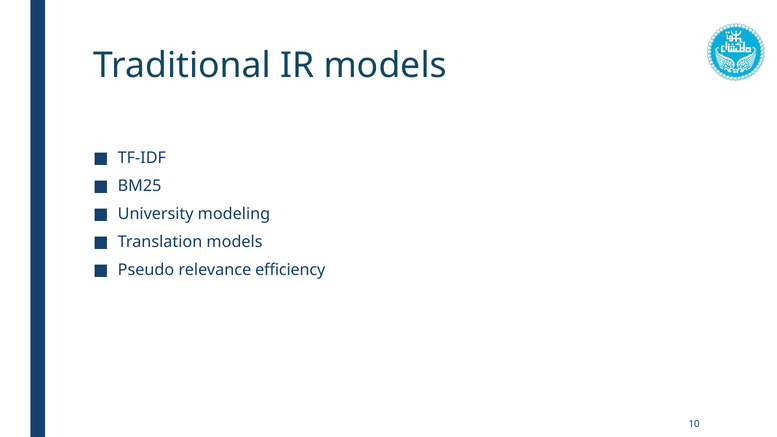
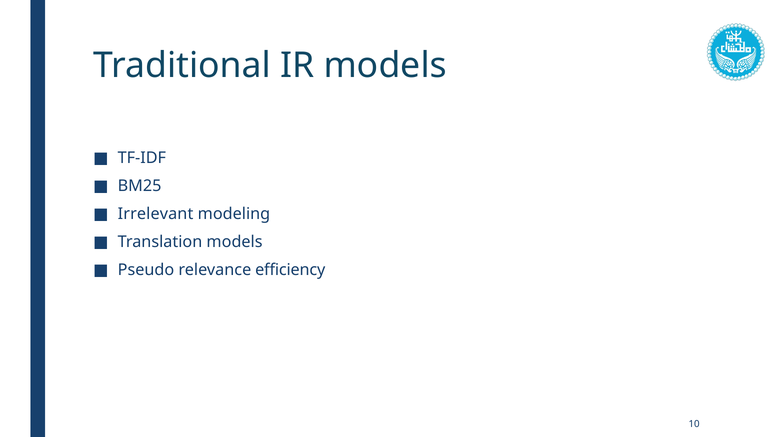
University: University -> Irrelevant
